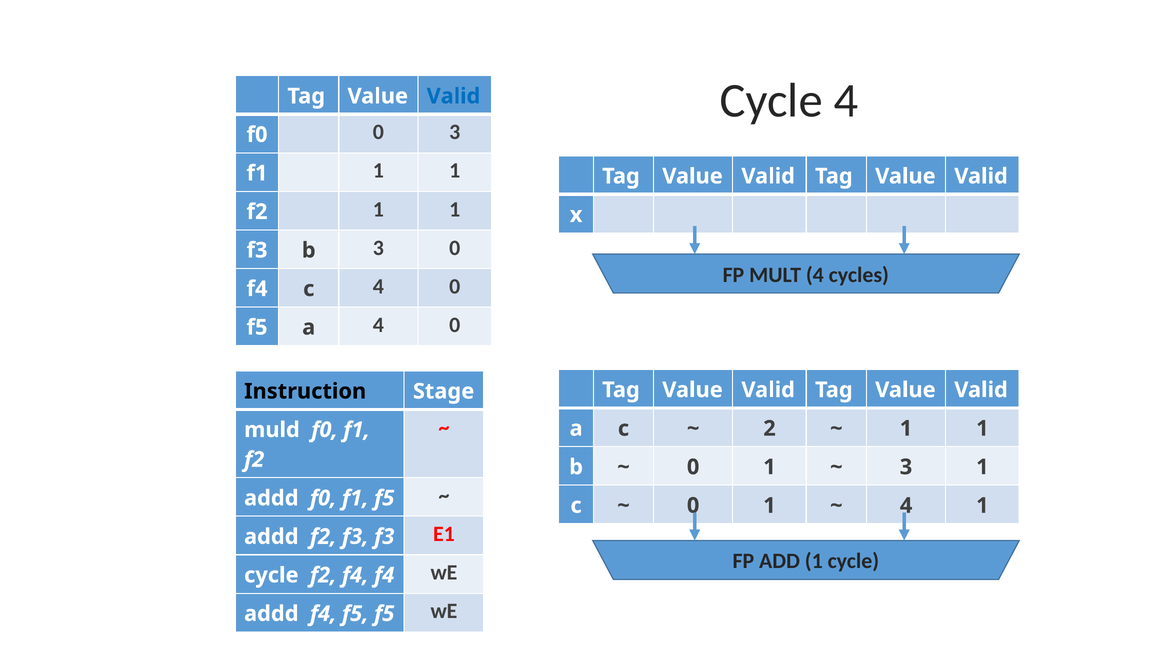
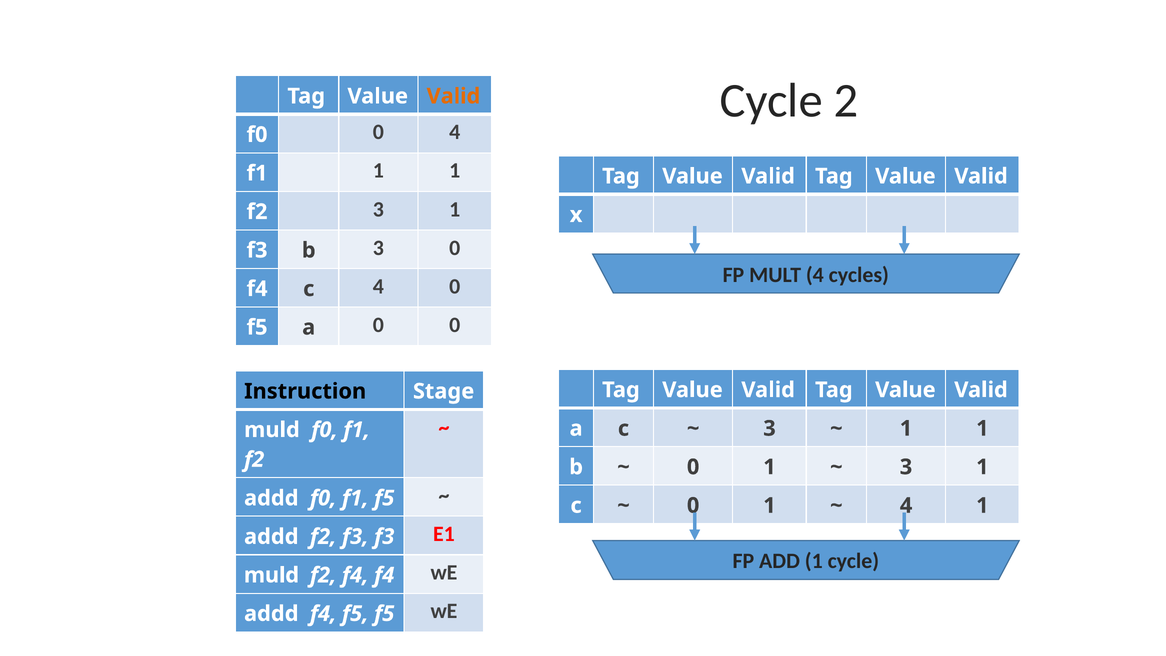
Cycle 4: 4 -> 2
Valid at (453, 96) colour: blue -> orange
0 3: 3 -> 4
f2 1: 1 -> 3
a 4: 4 -> 0
2 at (770, 428): 2 -> 3
cycle at (271, 575): cycle -> muld
